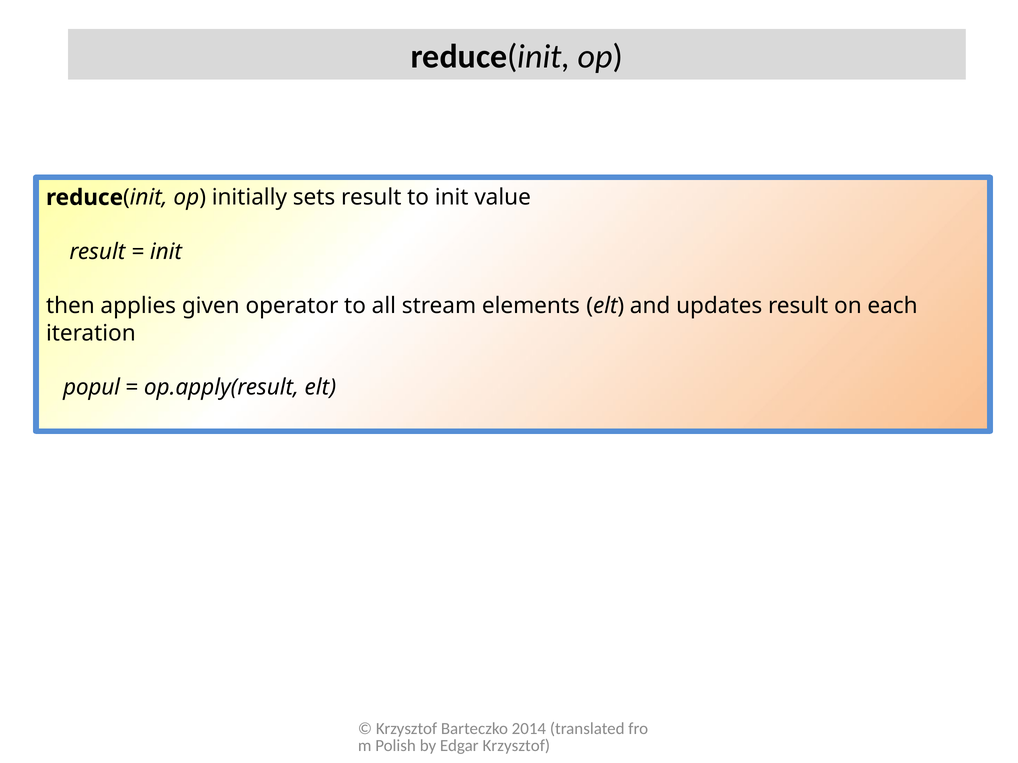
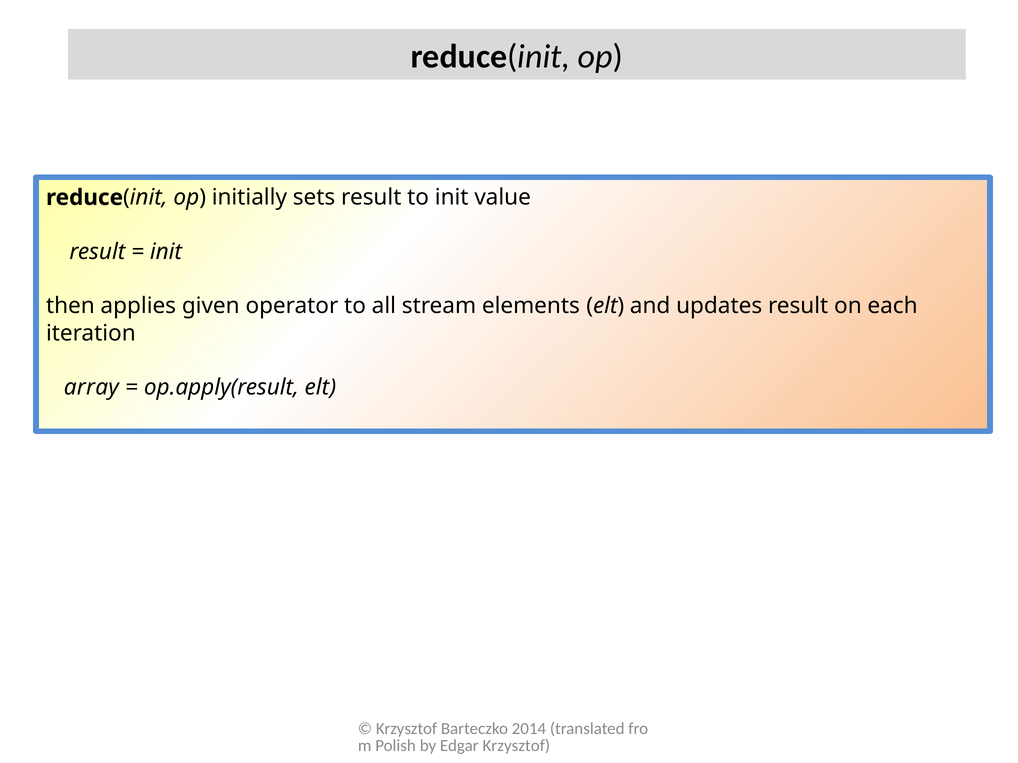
popul: popul -> array
